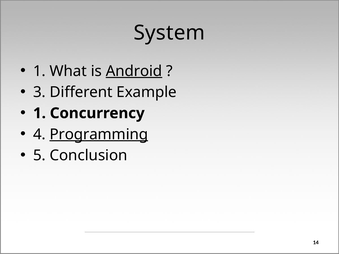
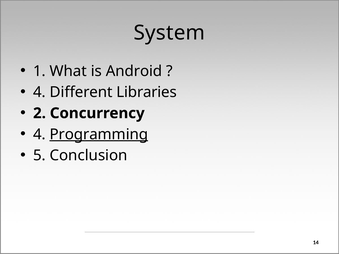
Android underline: present -> none
3 at (39, 92): 3 -> 4
Example: Example -> Libraries
1 at (39, 113): 1 -> 2
